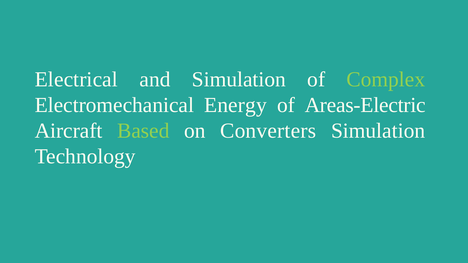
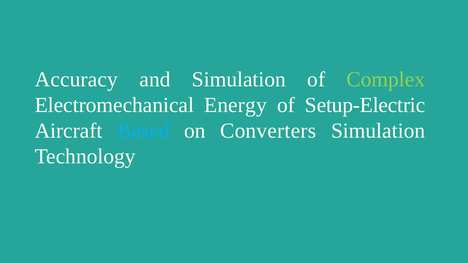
Electrical: Electrical -> Accuracy
Areas-Electric: Areas-Electric -> Setup-Electric
Based colour: light green -> light blue
